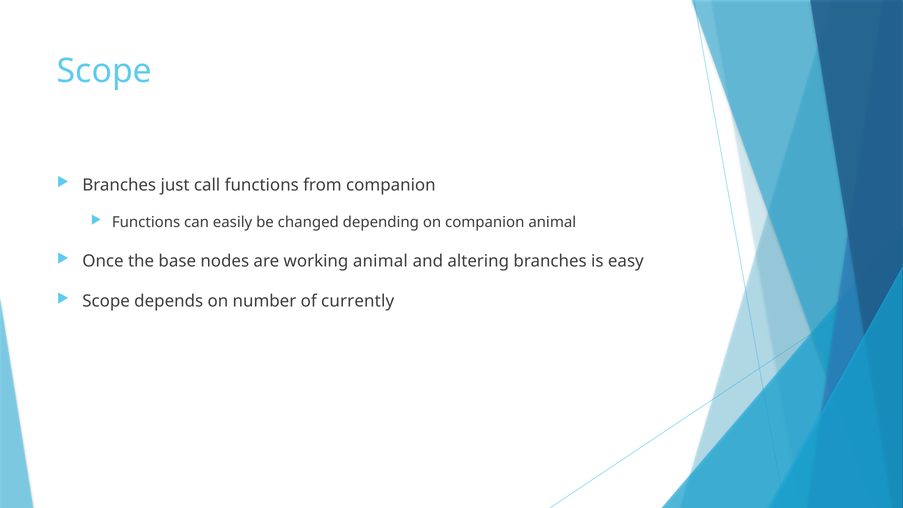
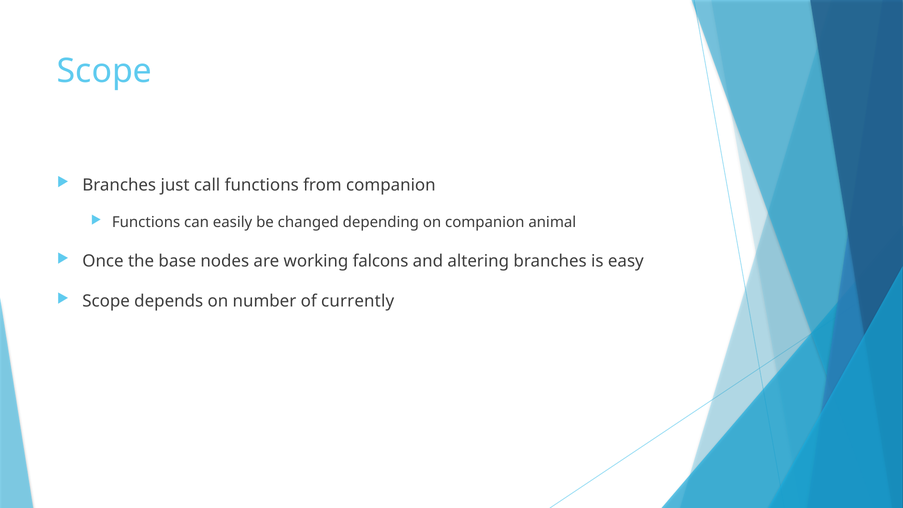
working animal: animal -> falcons
